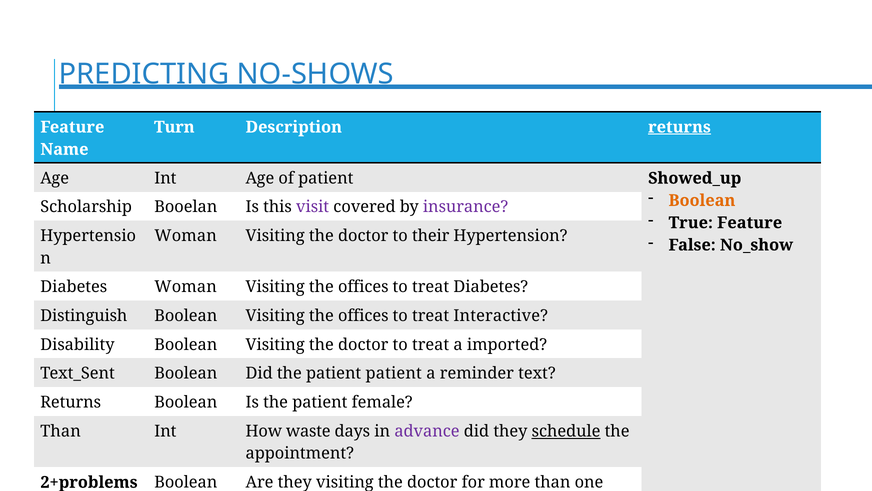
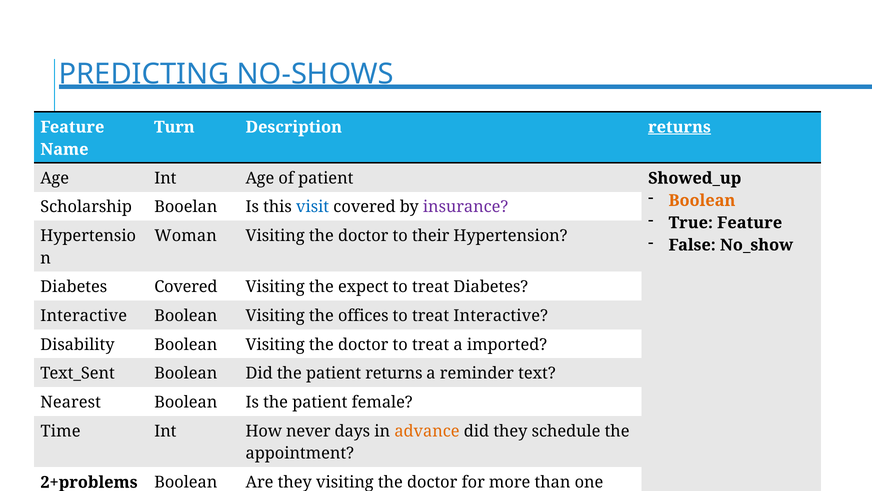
visit colour: purple -> blue
Diabetes Woman: Woman -> Covered
offices at (363, 287): offices -> expect
Distinguish at (84, 316): Distinguish -> Interactive
patient patient: patient -> returns
Returns at (71, 402): Returns -> Nearest
Than at (61, 431): Than -> Time
waste: waste -> never
advance colour: purple -> orange
schedule underline: present -> none
